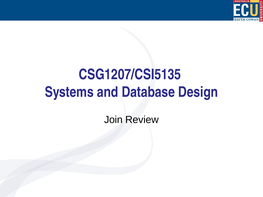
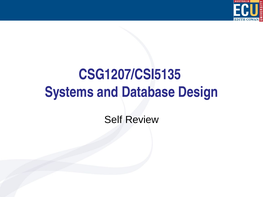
Join: Join -> Self
